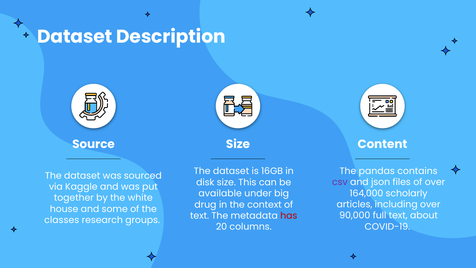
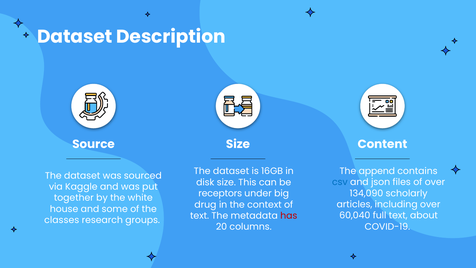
pandas: pandas -> append
csv colour: purple -> blue
164,000: 164,000 -> 134,090
available: available -> receptors
90,000: 90,000 -> 60,040
